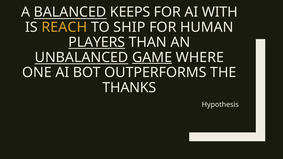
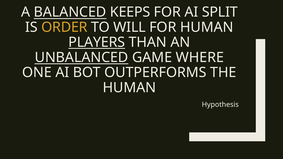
WITH: WITH -> SPLIT
REACH: REACH -> ORDER
SHIP: SHIP -> WILL
GAME underline: present -> none
THANKS at (129, 88): THANKS -> HUMAN
